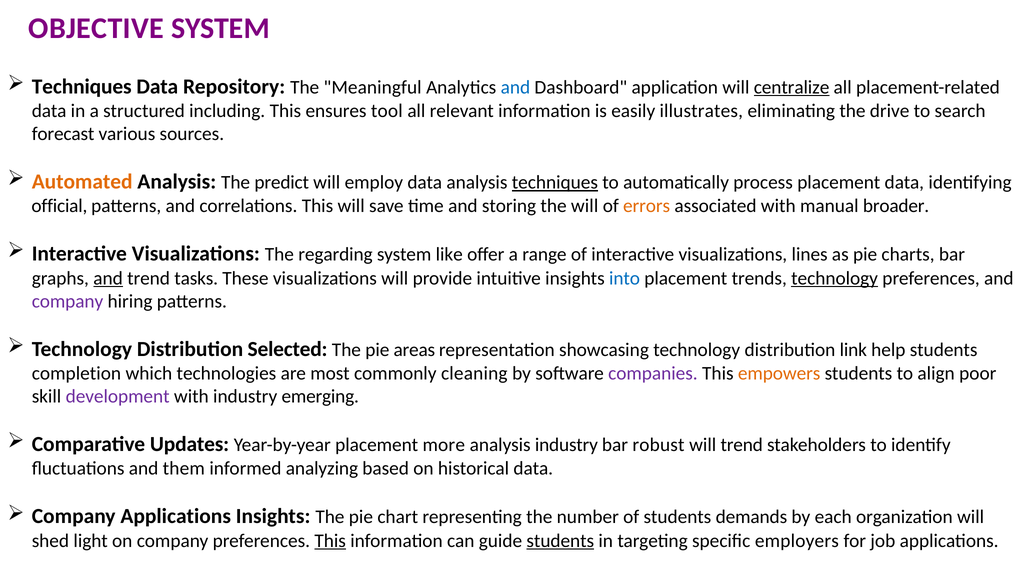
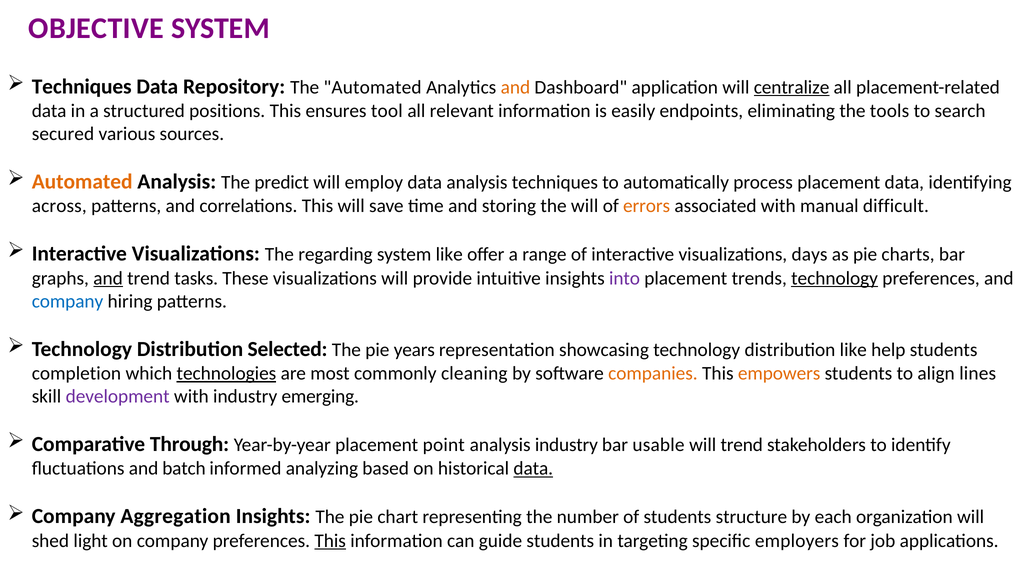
The Meaningful: Meaningful -> Automated
and at (515, 87) colour: blue -> orange
including: including -> positions
illustrates: illustrates -> endpoints
drive: drive -> tools
forecast: forecast -> secured
techniques at (555, 183) underline: present -> none
official: official -> across
broader: broader -> difficult
lines: lines -> days
into colour: blue -> purple
company at (67, 302) colour: purple -> blue
areas: areas -> years
distribution link: link -> like
technologies underline: none -> present
companies colour: purple -> orange
poor: poor -> lines
Updates: Updates -> Through
more: more -> point
robust: robust -> usable
them: them -> batch
data at (533, 469) underline: none -> present
Company Applications: Applications -> Aggregation
demands: demands -> structure
students at (560, 541) underline: present -> none
